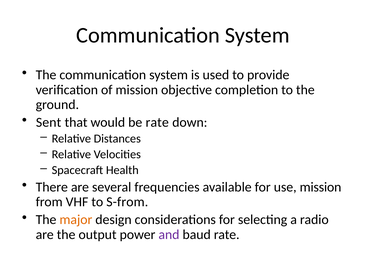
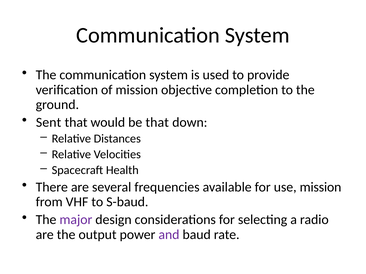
be rate: rate -> that
S-from: S-from -> S-baud
major colour: orange -> purple
